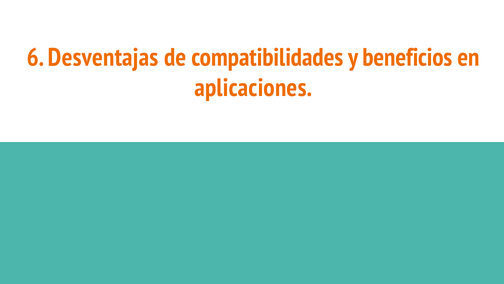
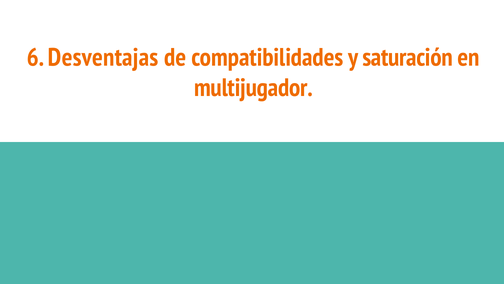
beneficios: beneficios -> saturación
aplicaciones: aplicaciones -> multijugador
